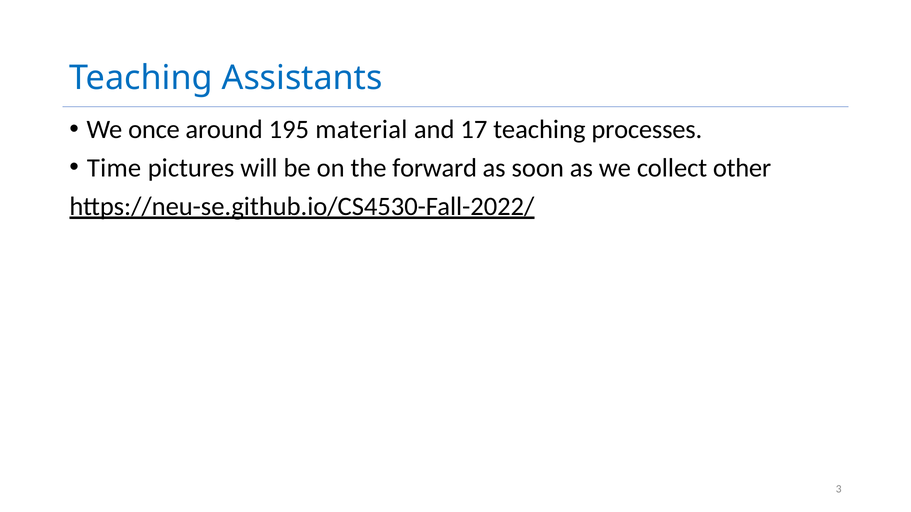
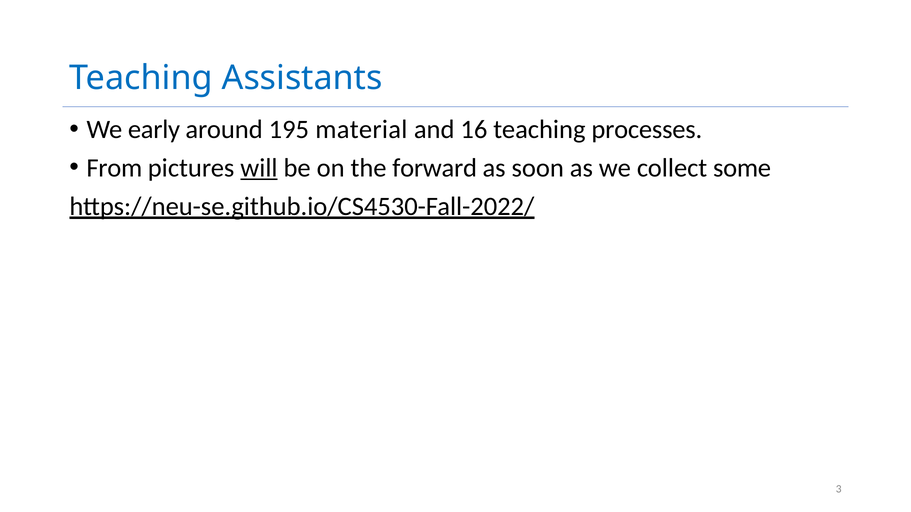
once: once -> early
17: 17 -> 16
Time: Time -> From
will underline: none -> present
other: other -> some
